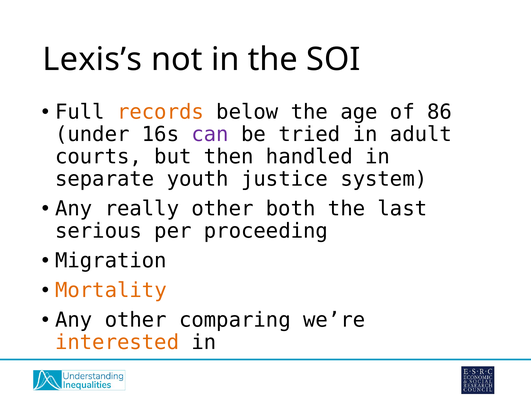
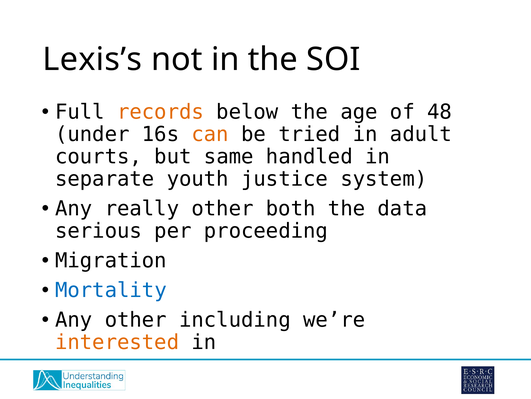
86: 86 -> 48
can colour: purple -> orange
then: then -> same
last: last -> data
Mortality colour: orange -> blue
comparing: comparing -> including
